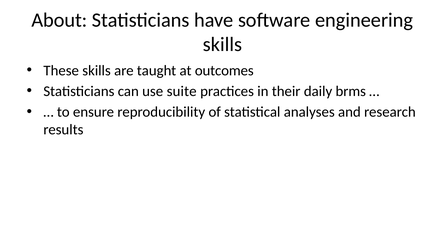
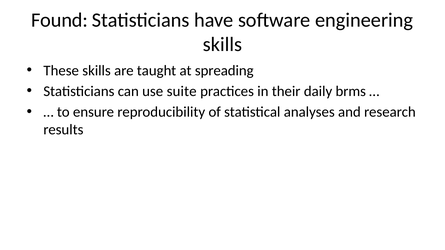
About: About -> Found
outcomes: outcomes -> spreading
